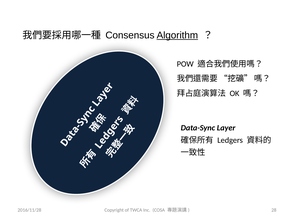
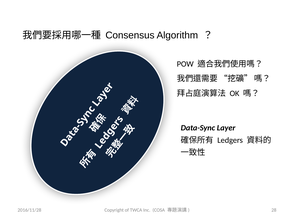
Algorithm underline: present -> none
